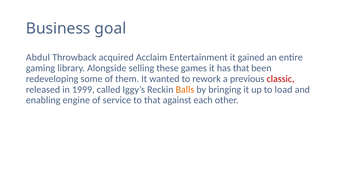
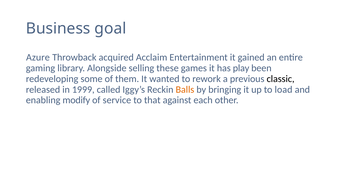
Abdul: Abdul -> Azure
has that: that -> play
classic colour: red -> black
engine: engine -> modify
